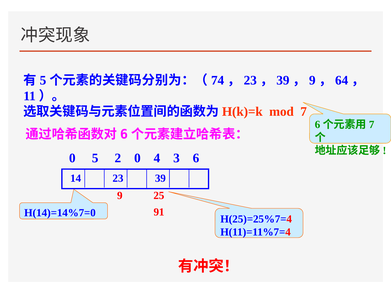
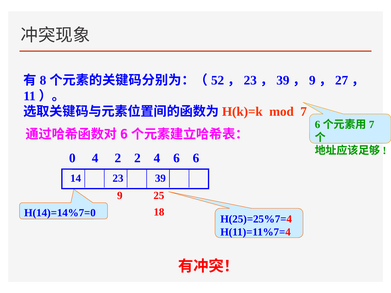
5 at (43, 80): 5 -> 8
74: 74 -> 52
64: 64 -> 27
0 5: 5 -> 4
2 0: 0 -> 2
4 3: 3 -> 6
91: 91 -> 18
